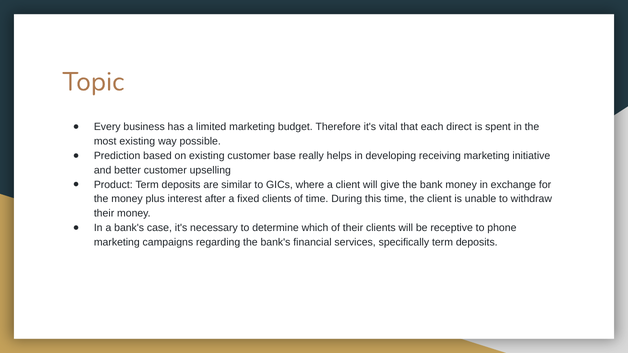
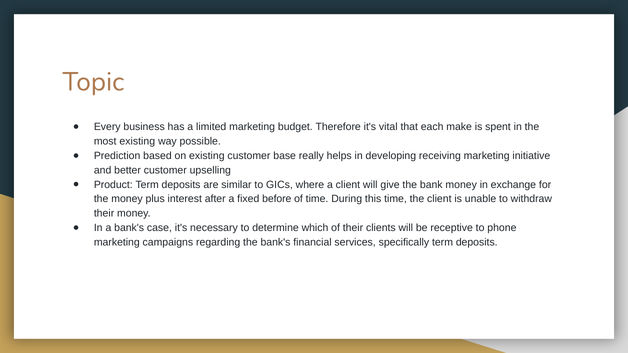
direct: direct -> make
fixed clients: clients -> before
